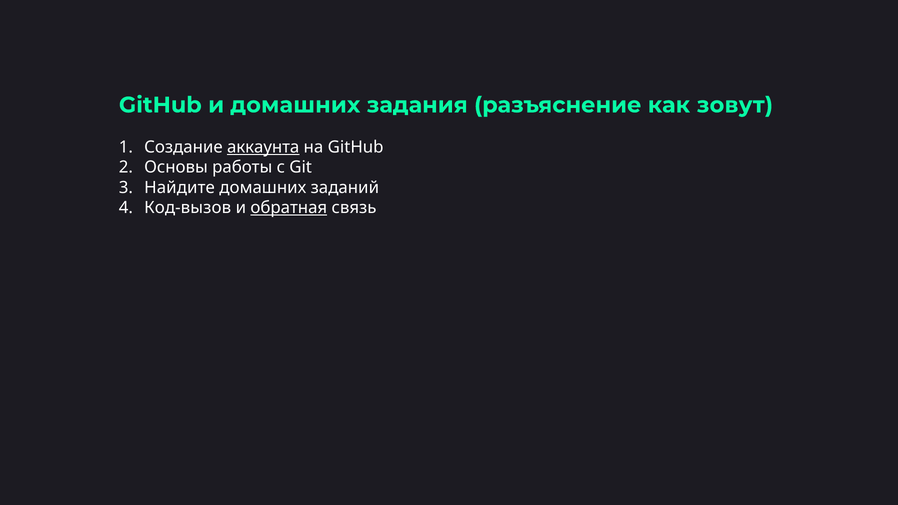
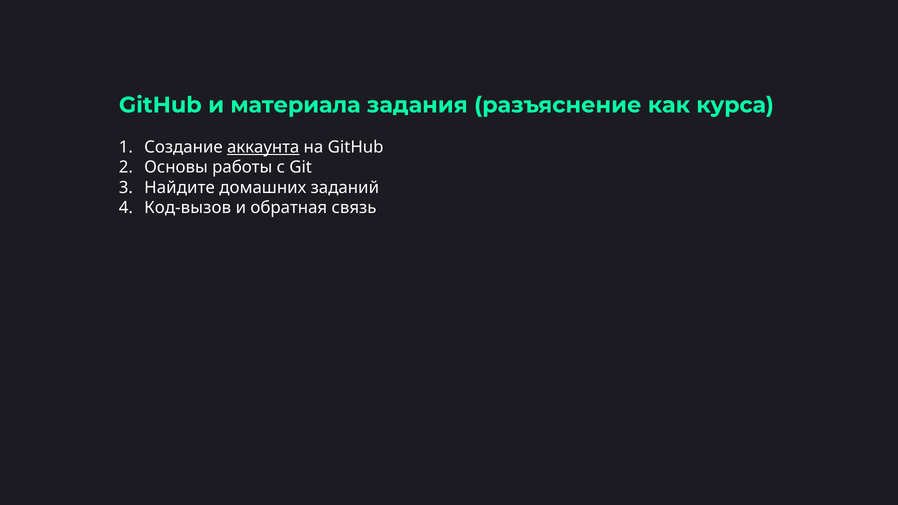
и домашних: домашних -> материала
зовут: зовут -> курса
обратная underline: present -> none
